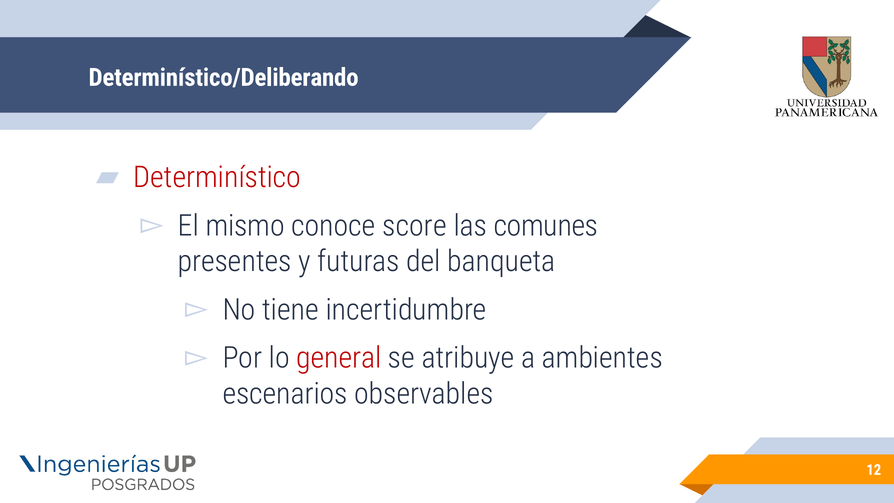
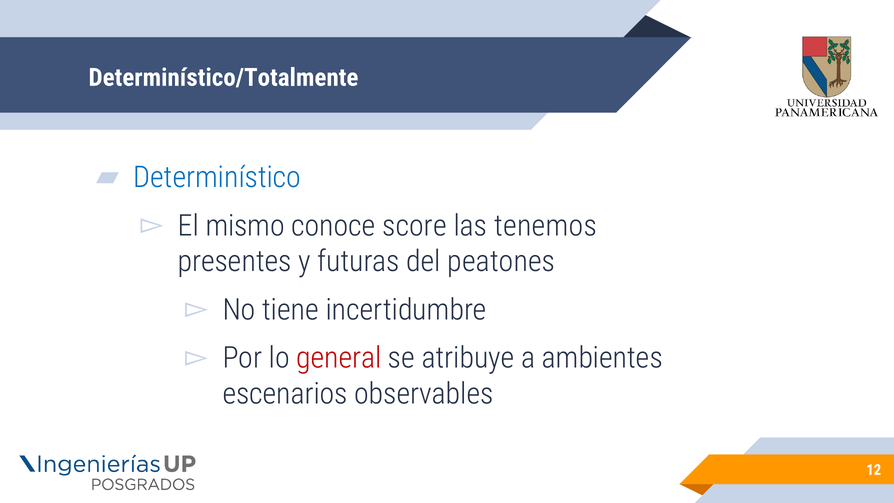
Determinístico/Deliberando: Determinístico/Deliberando -> Determinístico/Totalmente
Determinístico colour: red -> blue
comunes: comunes -> tenemos
banqueta: banqueta -> peatones
